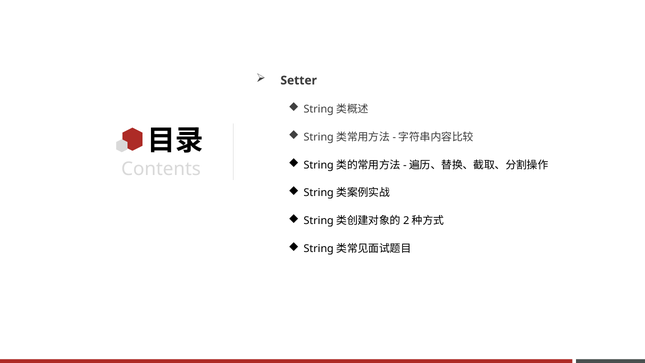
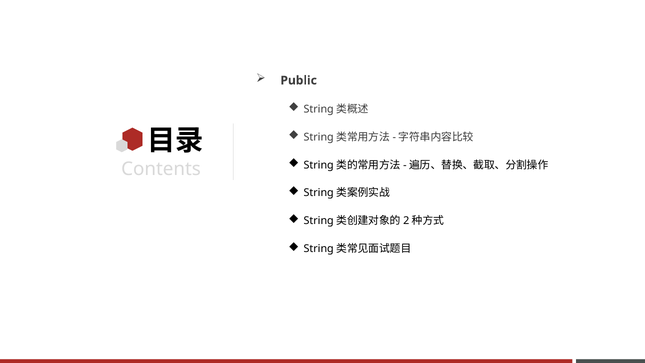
Setter: Setter -> Public
